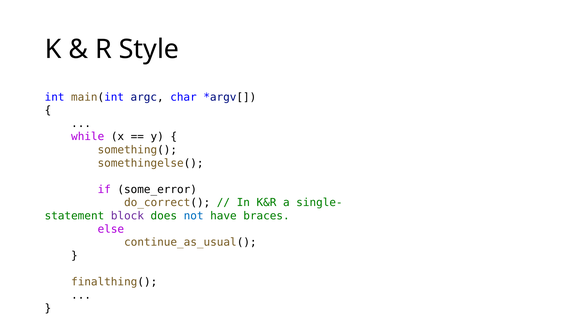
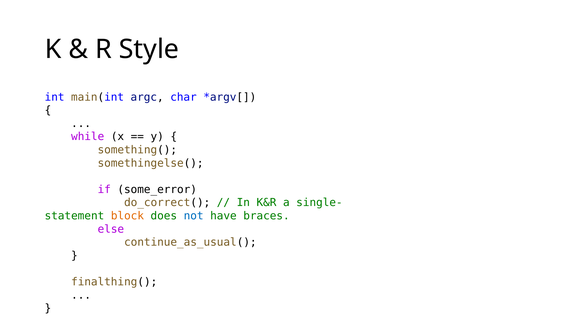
block colour: purple -> orange
